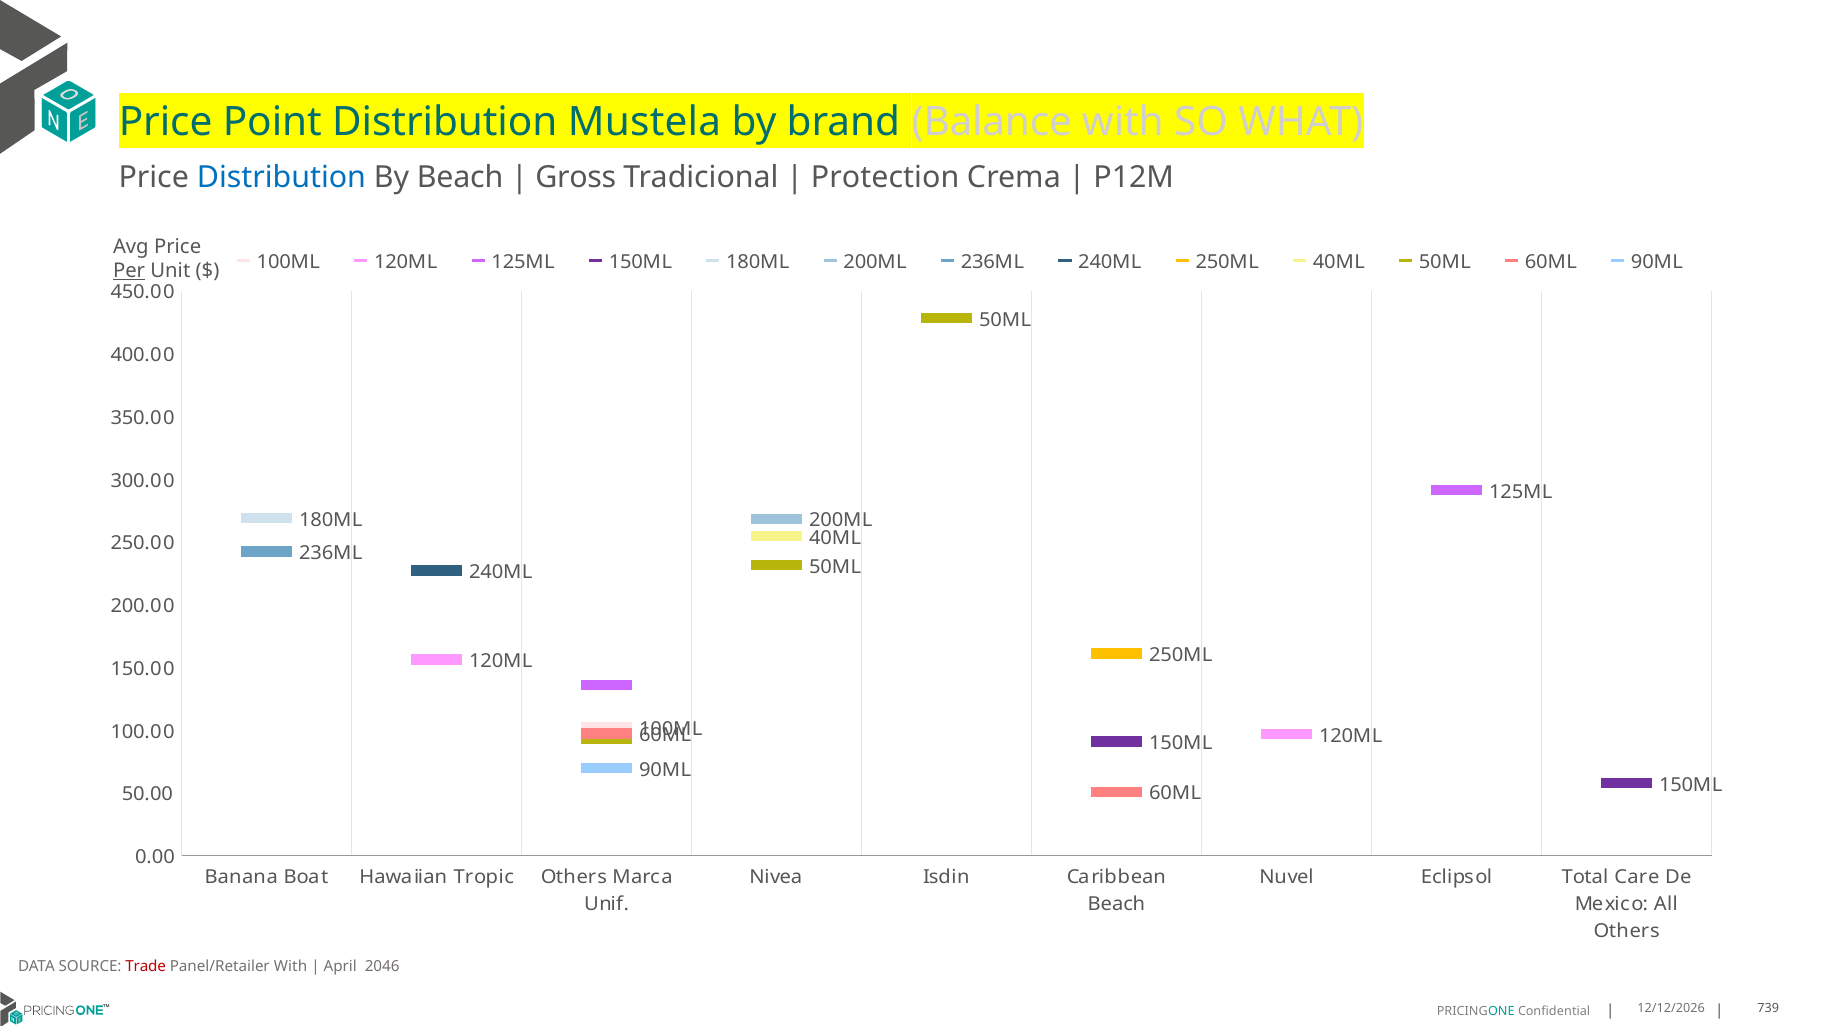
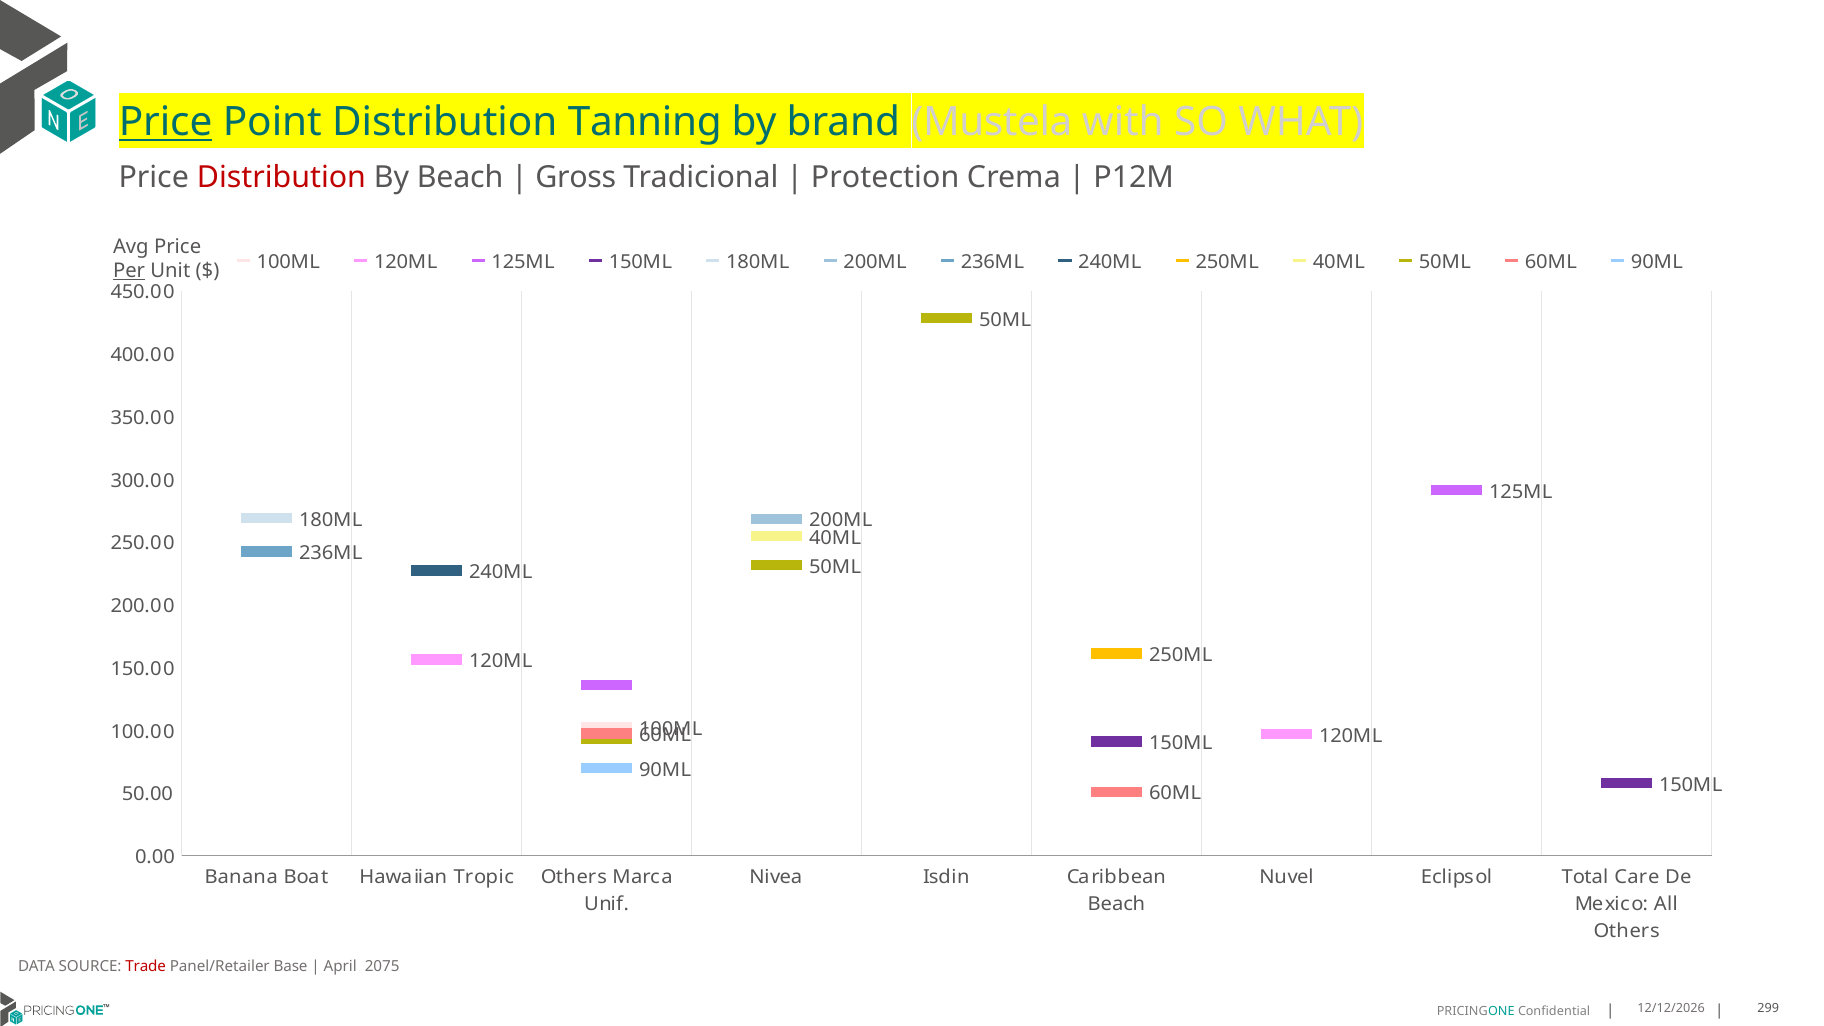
Price at (166, 123) underline: none -> present
Mustela: Mustela -> Tanning
Balance: Balance -> Mustela
Distribution at (281, 178) colour: blue -> red
Panel/Retailer With: With -> Base
2046: 2046 -> 2075
739: 739 -> 299
